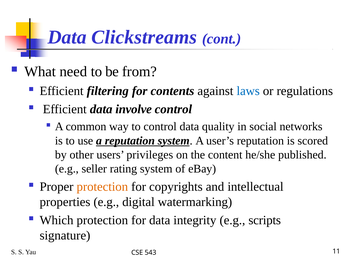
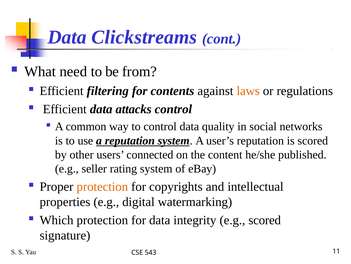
laws colour: blue -> orange
involve: involve -> attacks
privileges: privileges -> connected
e.g scripts: scripts -> scored
